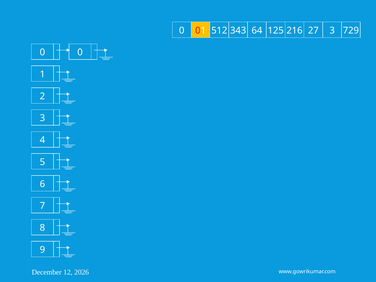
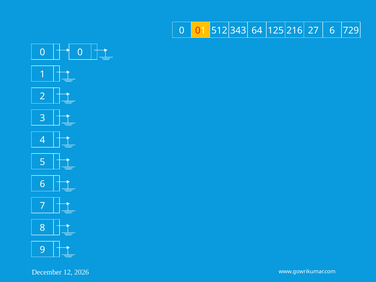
27 3: 3 -> 6
